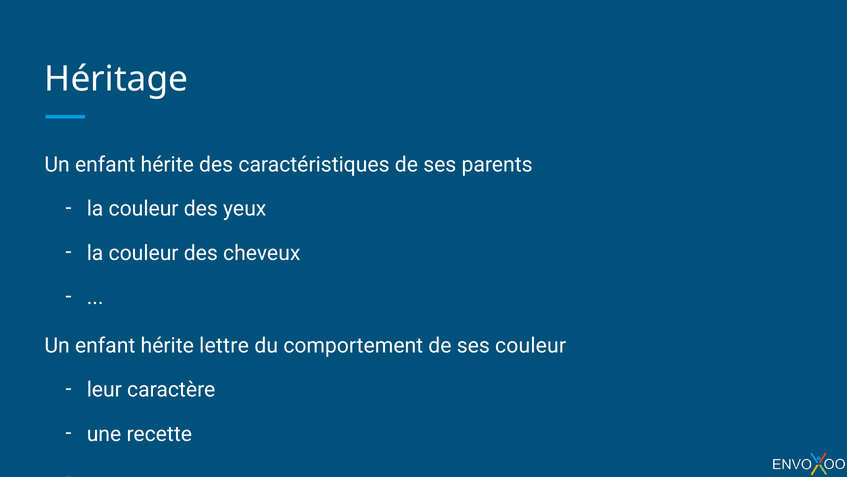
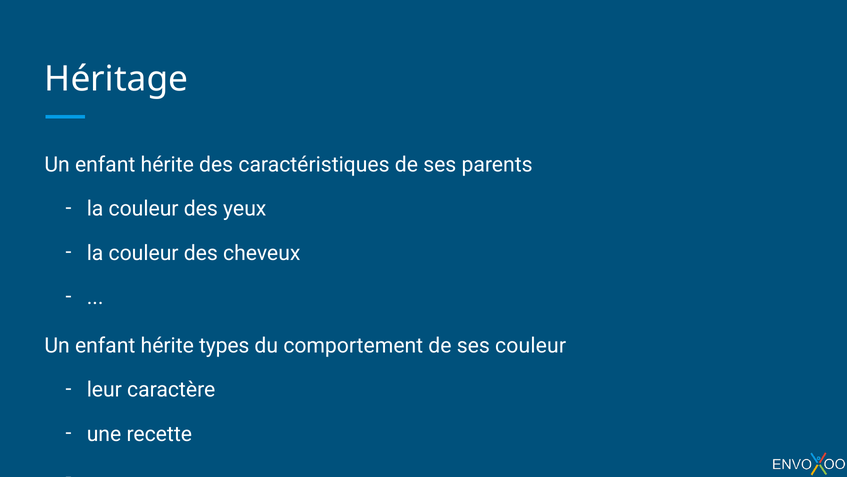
lettre: lettre -> types
